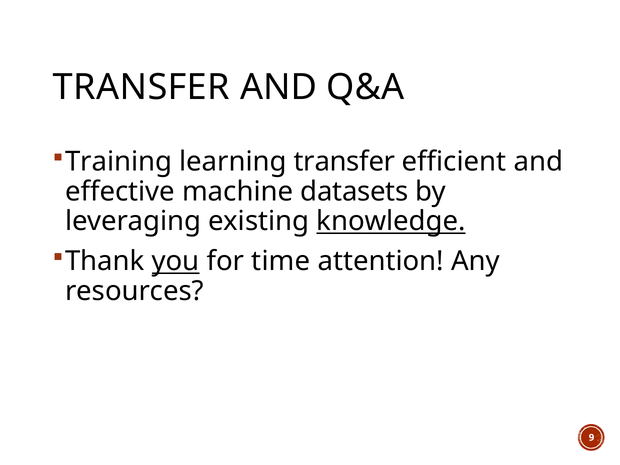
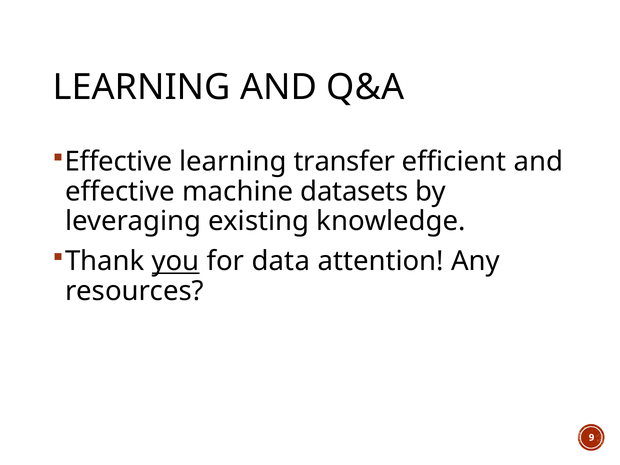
TRANSFER at (141, 87): TRANSFER -> LEARNING
Training at (119, 162): Training -> Effective
knowledge underline: present -> none
time: time -> data
